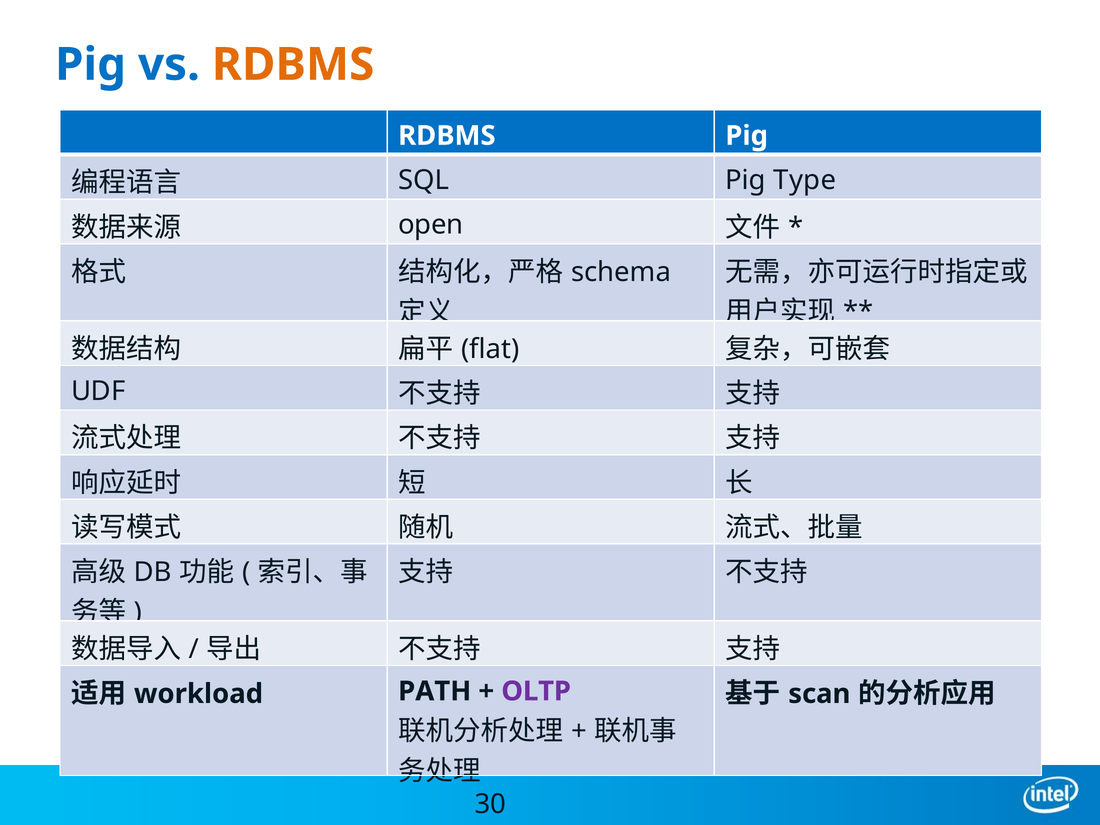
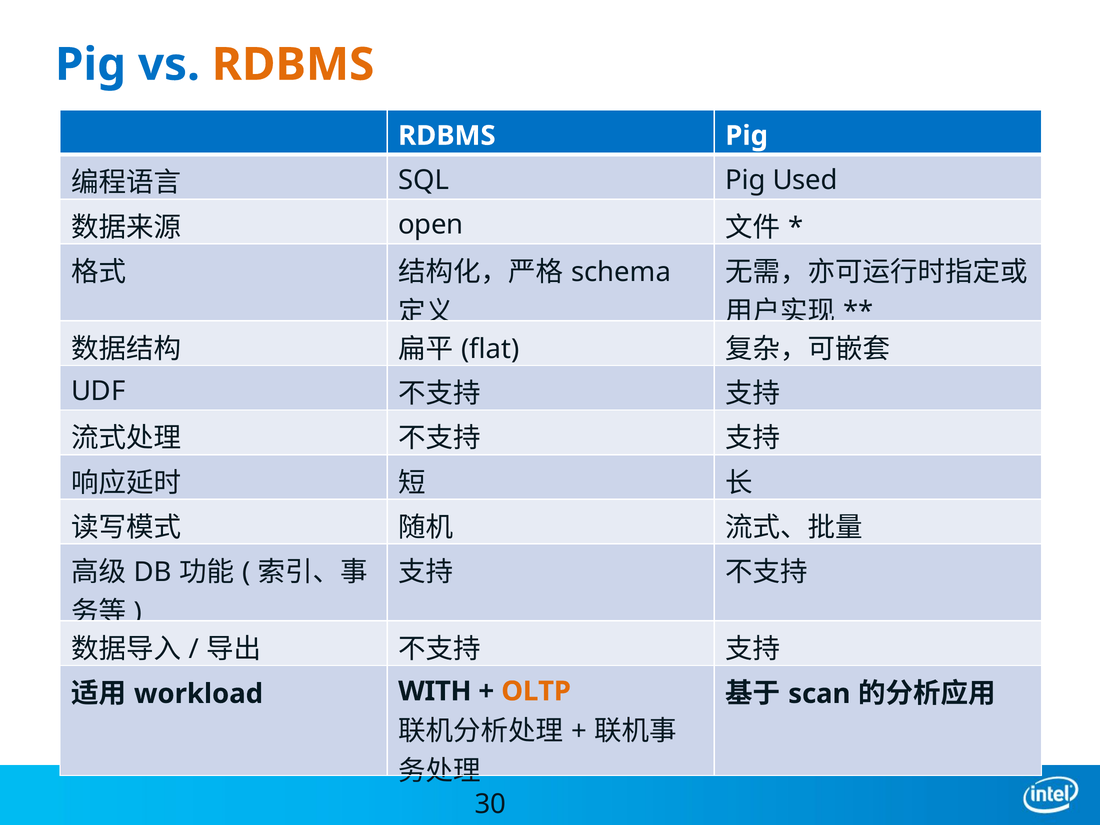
Type: Type -> Used
PATH: PATH -> WITH
OLTP colour: purple -> orange
